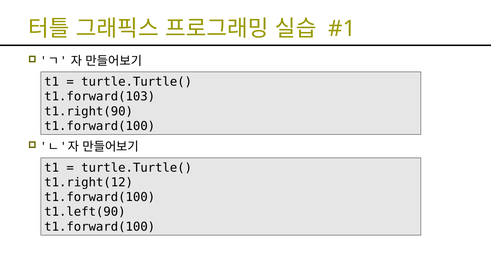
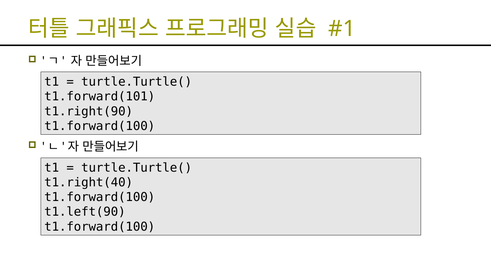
t1.forward(103: t1.forward(103 -> t1.forward(101
t1.right(12: t1.right(12 -> t1.right(40
